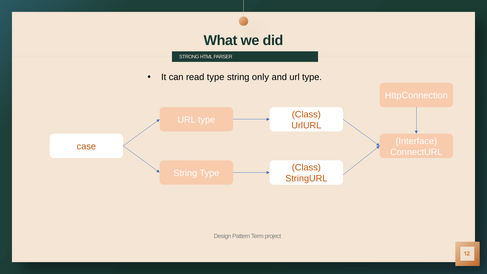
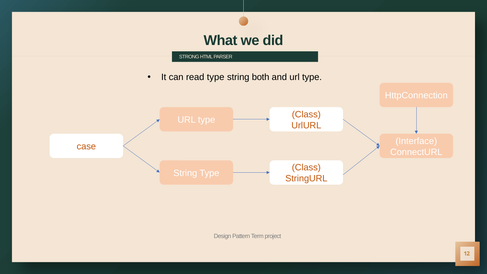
only: only -> both
